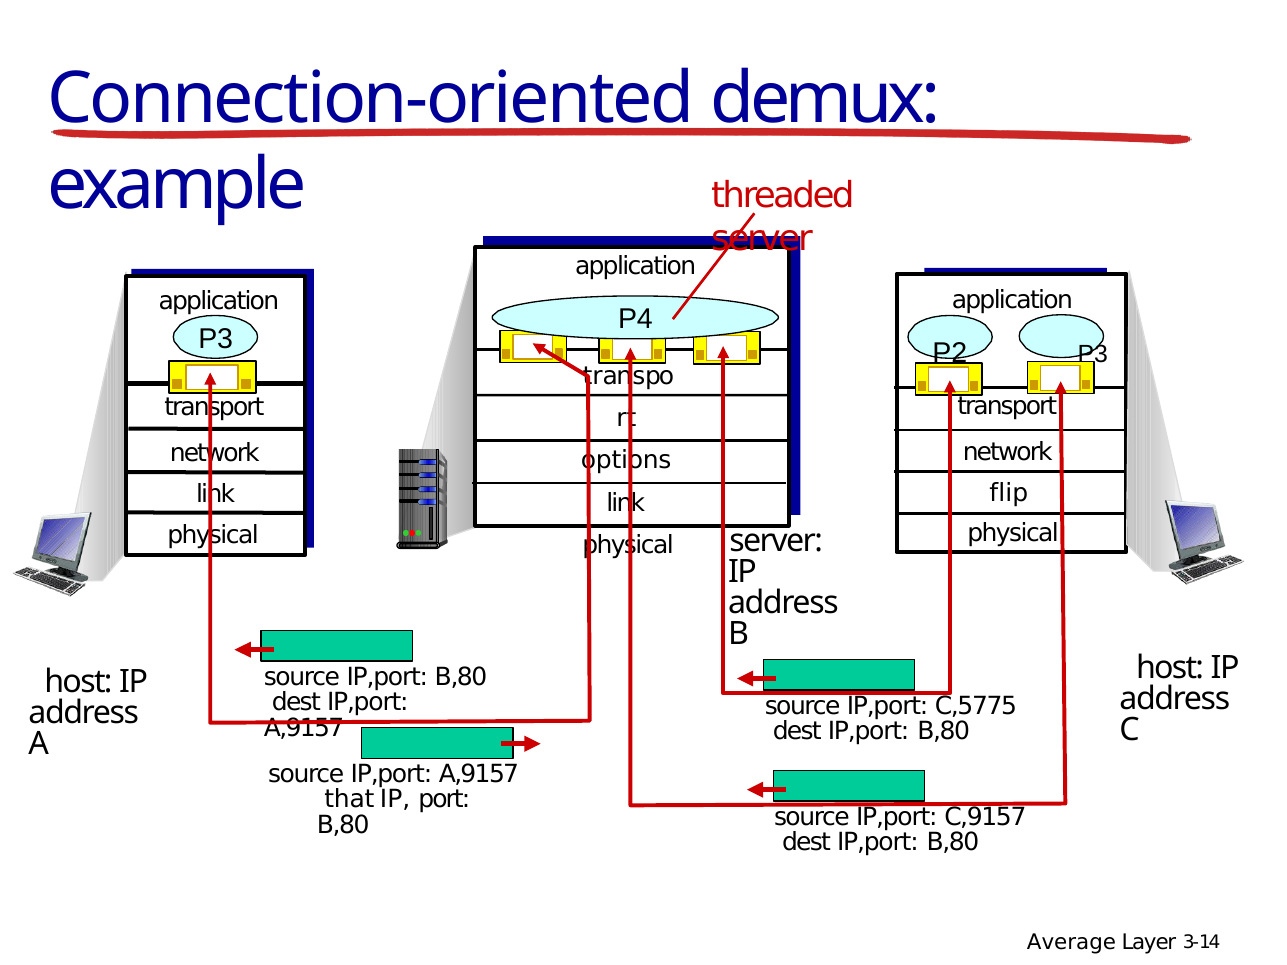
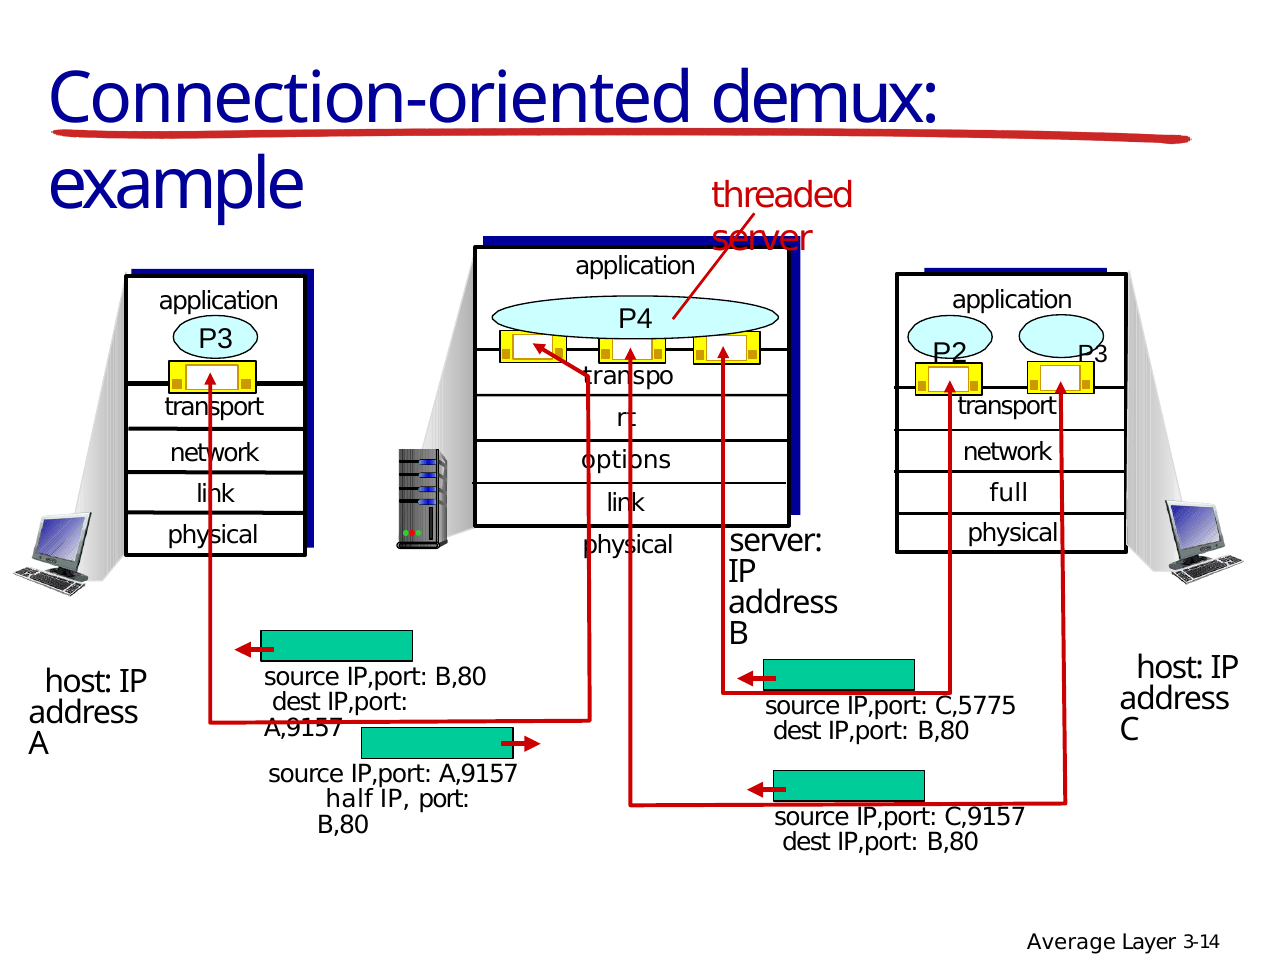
flip: flip -> full
that: that -> half
